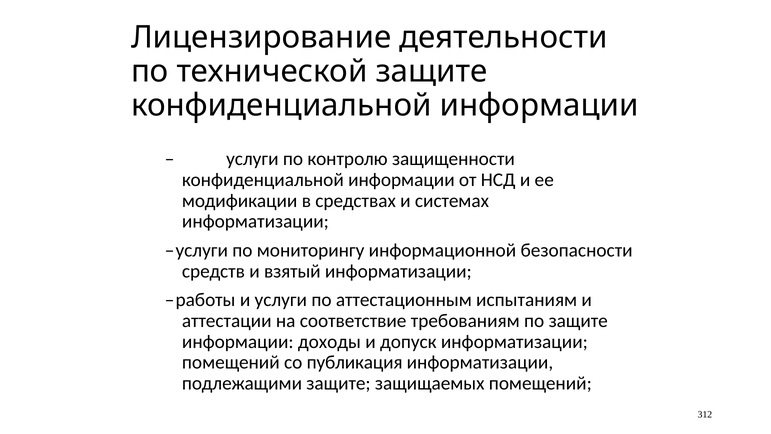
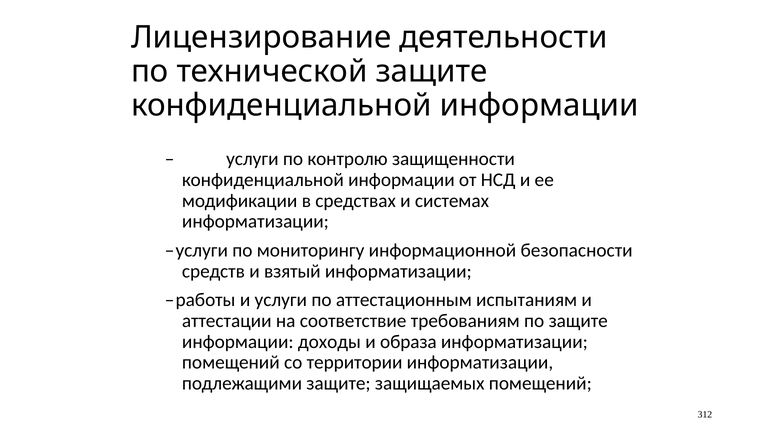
допуск: допуск -> образа
публикация: публикация -> территории
